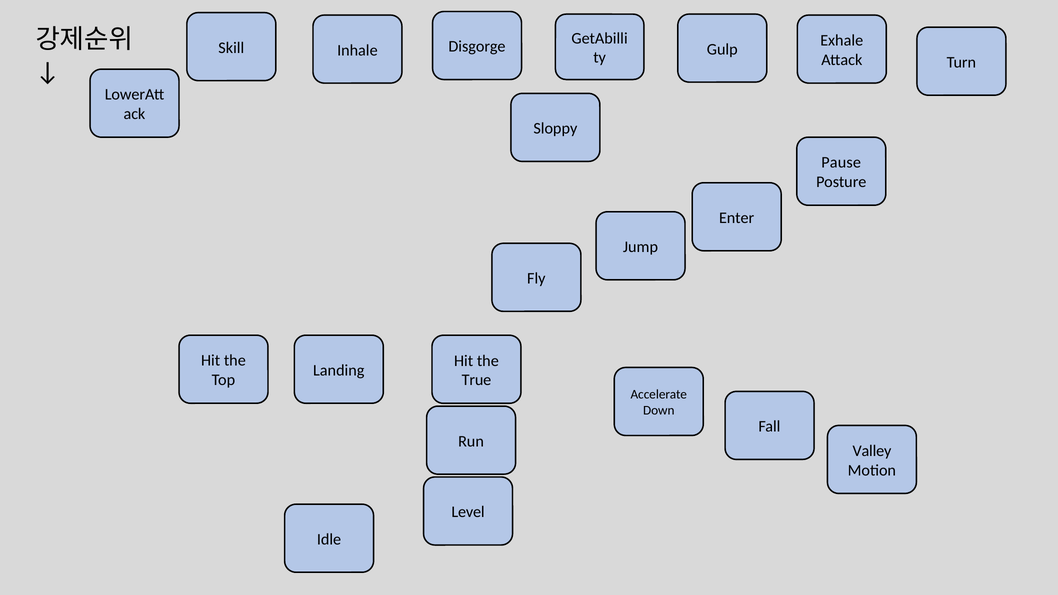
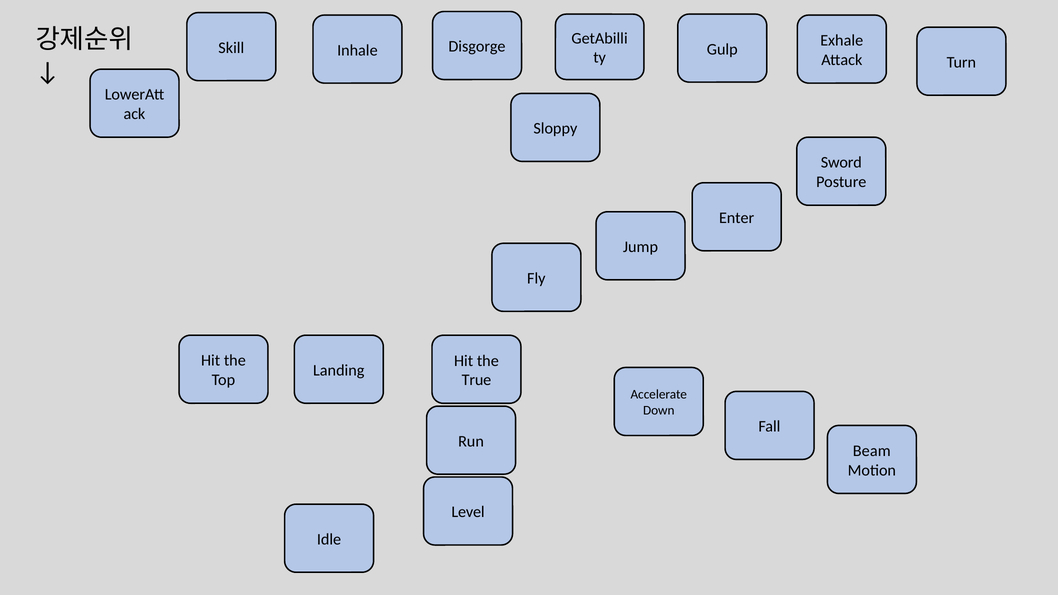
Pause: Pause -> Sword
Valley: Valley -> Beam
